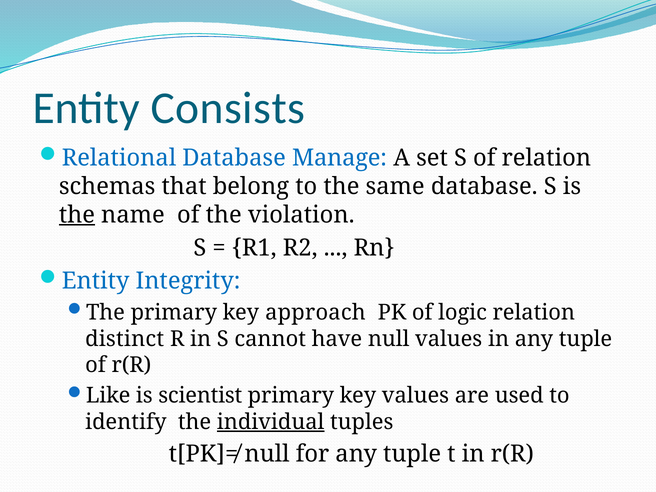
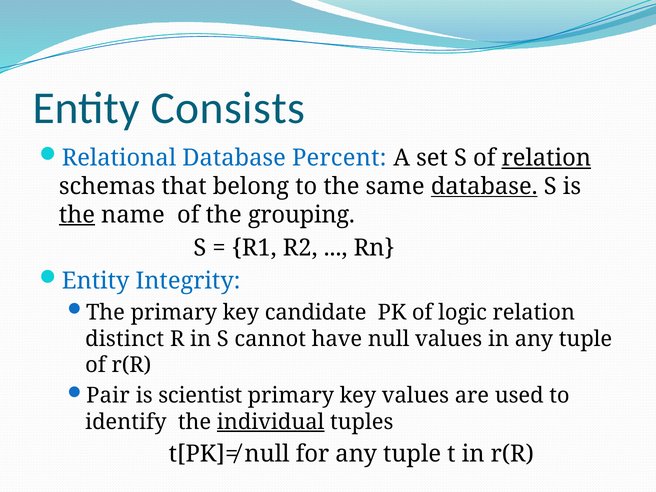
Manage: Manage -> Percent
relation at (546, 158) underline: none -> present
database at (484, 186) underline: none -> present
violation: violation -> grouping
approach: approach -> candidate
Like: Like -> Pair
